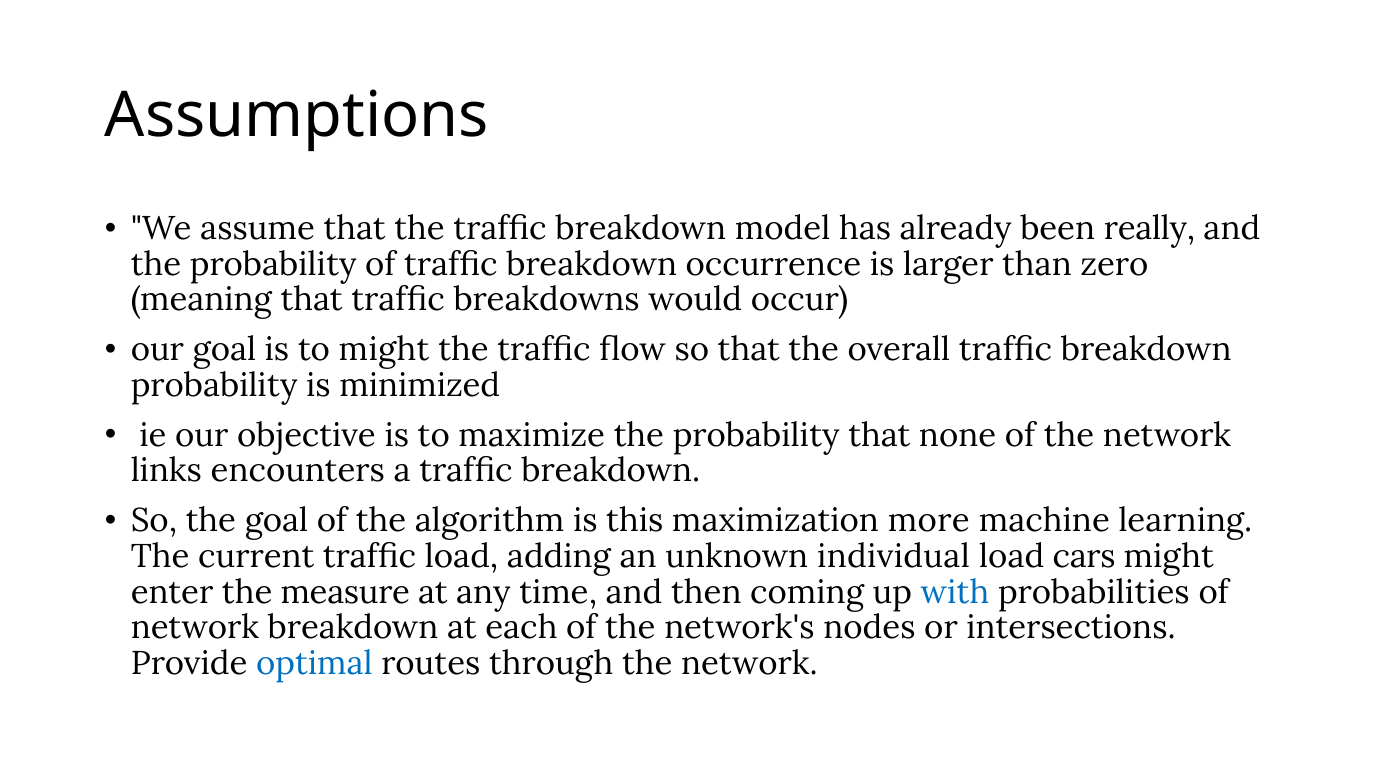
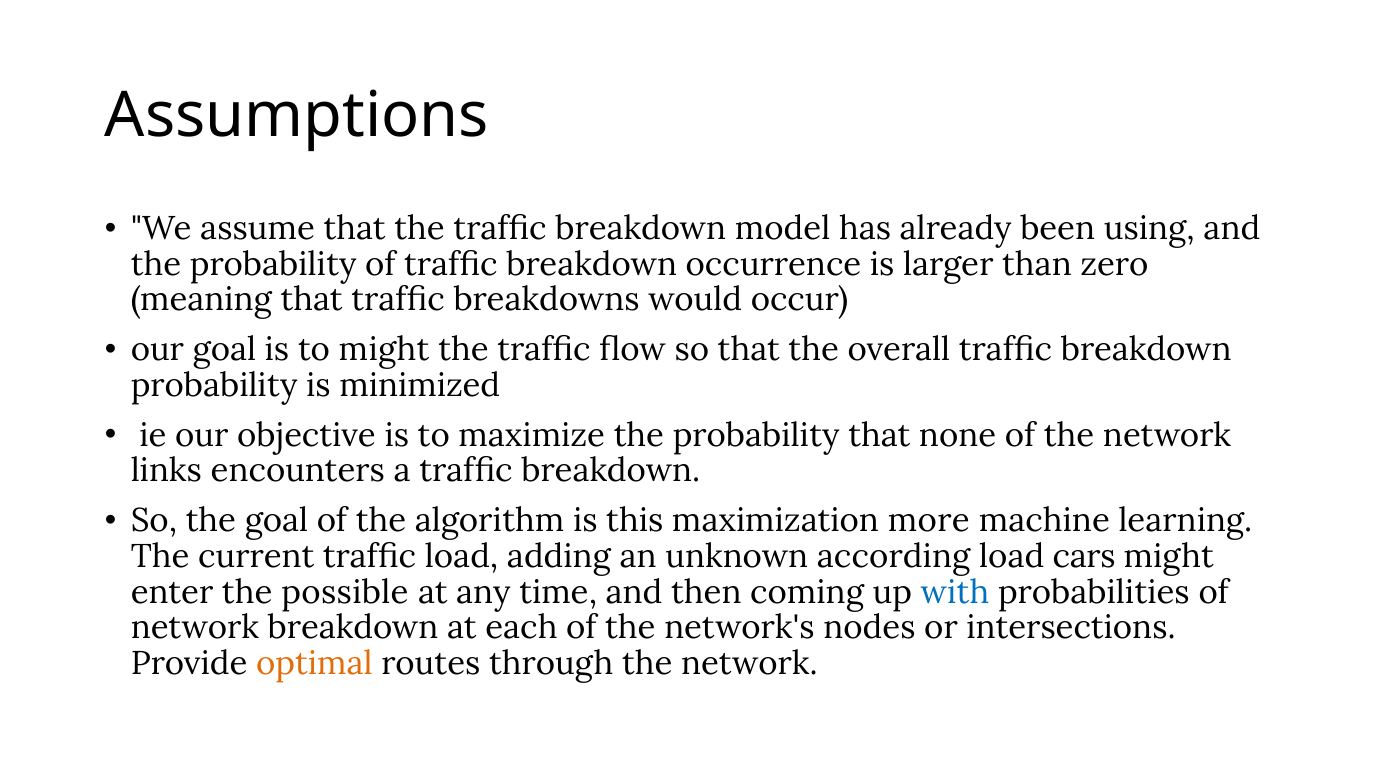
really: really -> using
individual: individual -> according
measure: measure -> possible
optimal colour: blue -> orange
